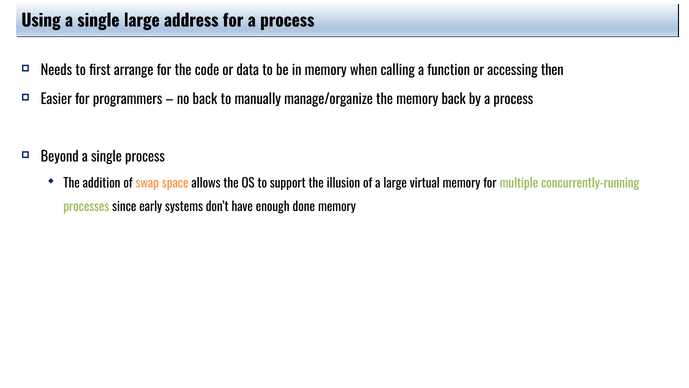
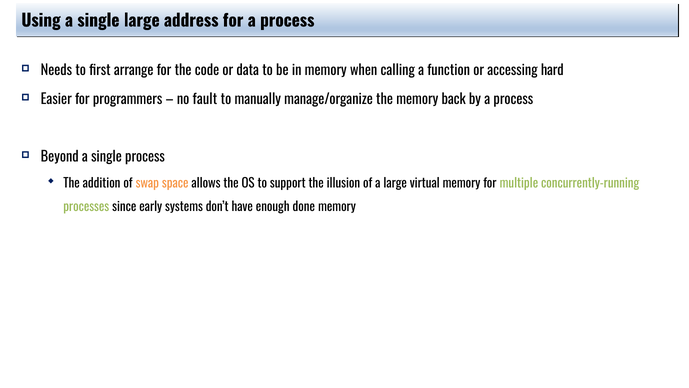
then: then -> hard
no back: back -> fault
